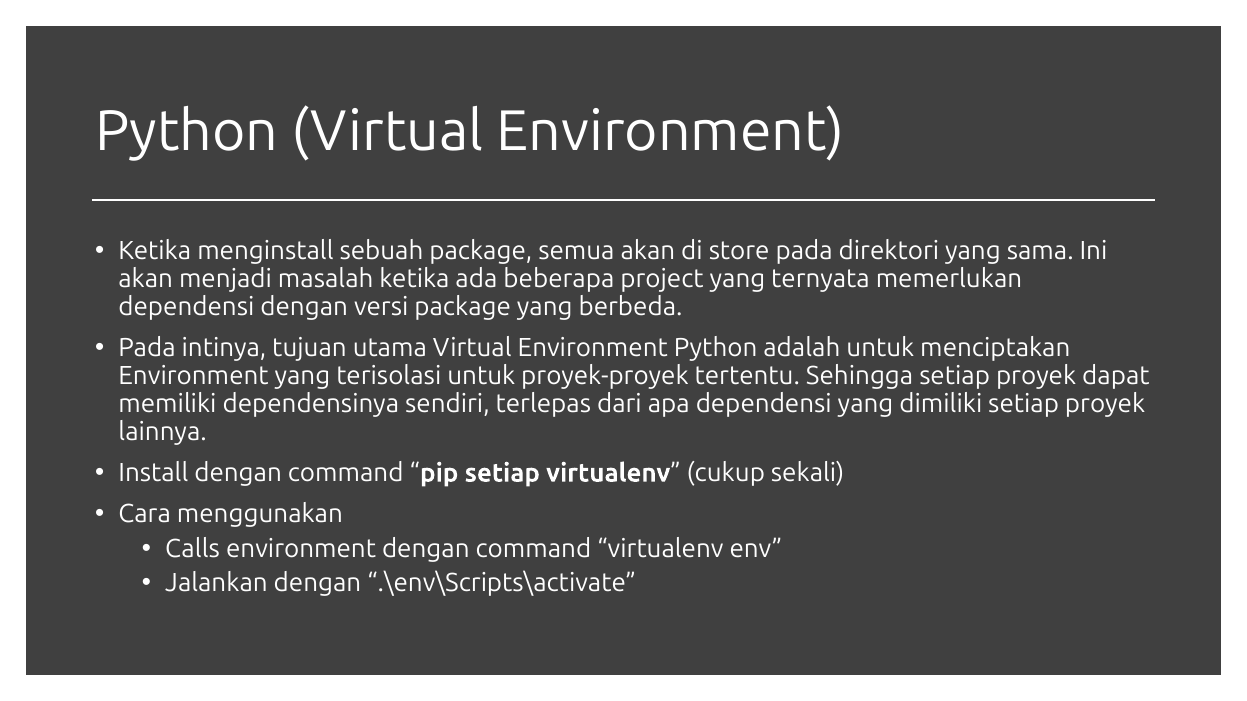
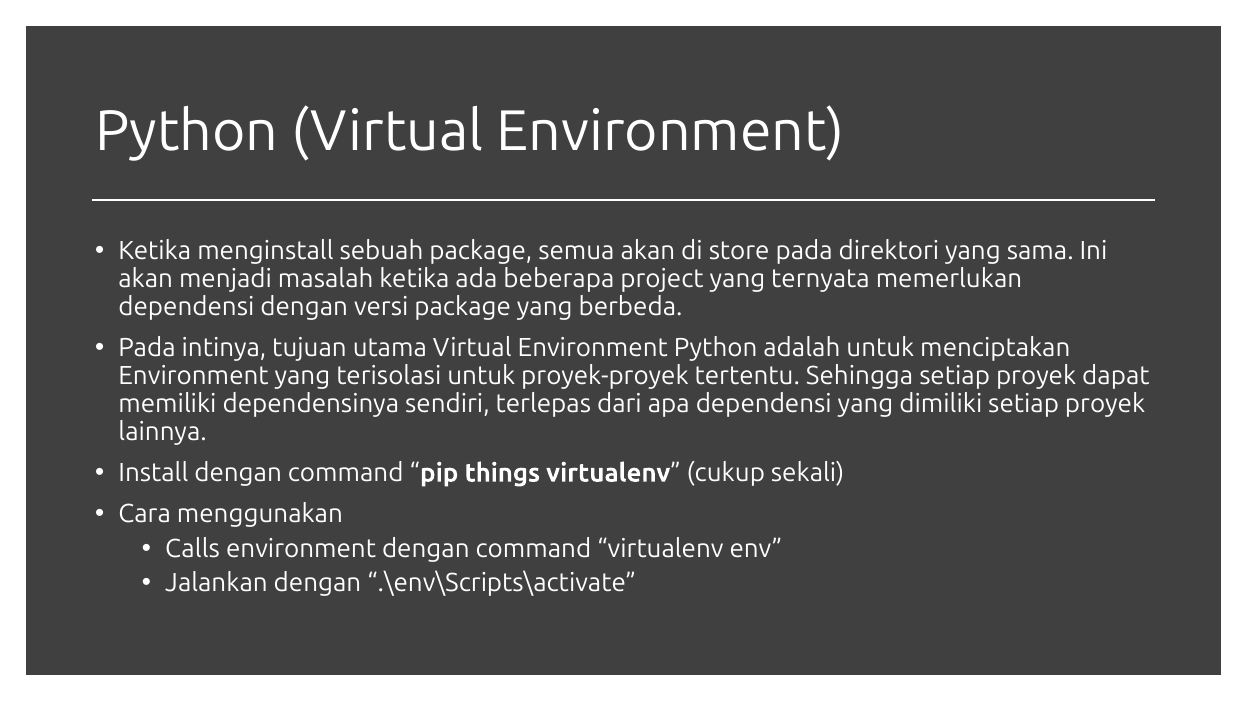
pip setiap: setiap -> things
